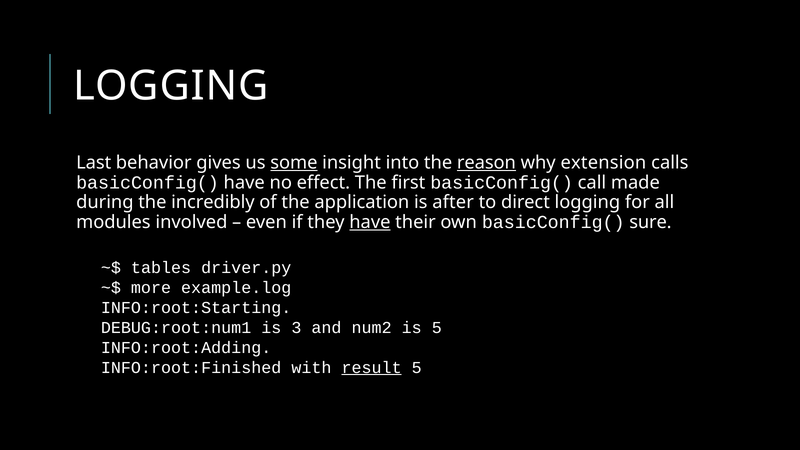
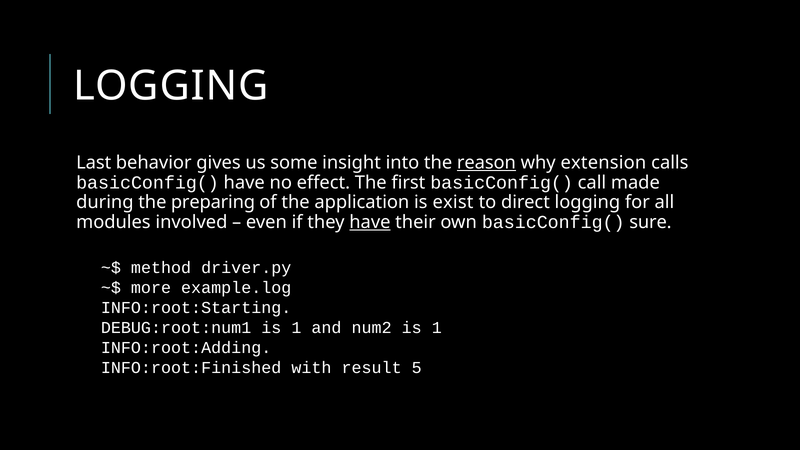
some underline: present -> none
incredibly: incredibly -> preparing
after: after -> exist
tables: tables -> method
DEBUG:root:num1 is 3: 3 -> 1
num2 is 5: 5 -> 1
result underline: present -> none
